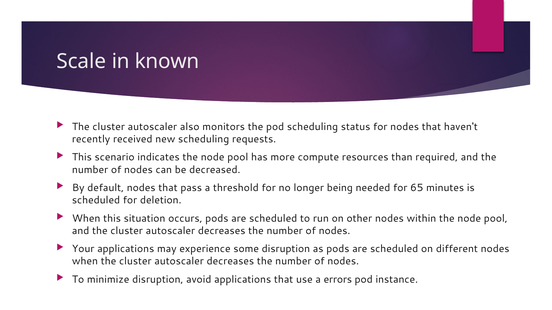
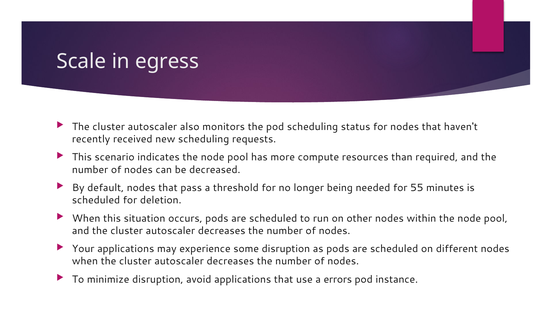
known: known -> egress
65: 65 -> 55
